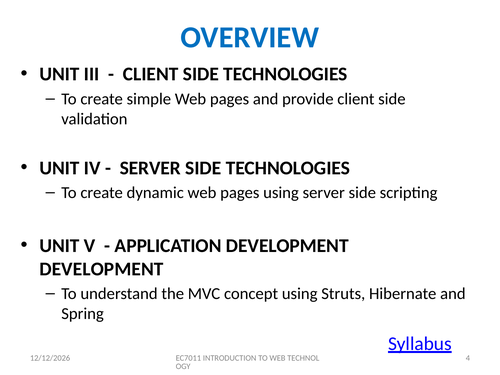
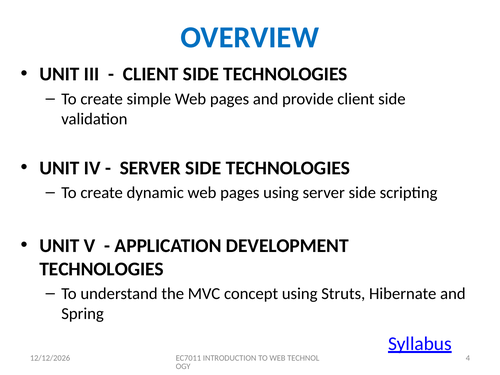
DEVELOPMENT at (101, 269): DEVELOPMENT -> TECHNOLOGIES
